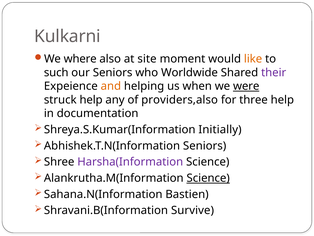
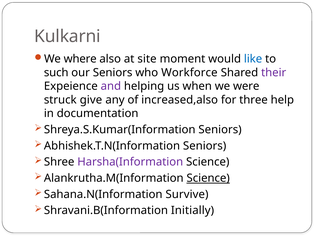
like colour: orange -> blue
Worldwide: Worldwide -> Workforce
and colour: orange -> purple
were underline: present -> none
struck help: help -> give
providers,also: providers,also -> increased,also
Shreya.S.Kumar(Information Initially: Initially -> Seniors
Bastien: Bastien -> Survive
Survive: Survive -> Initially
